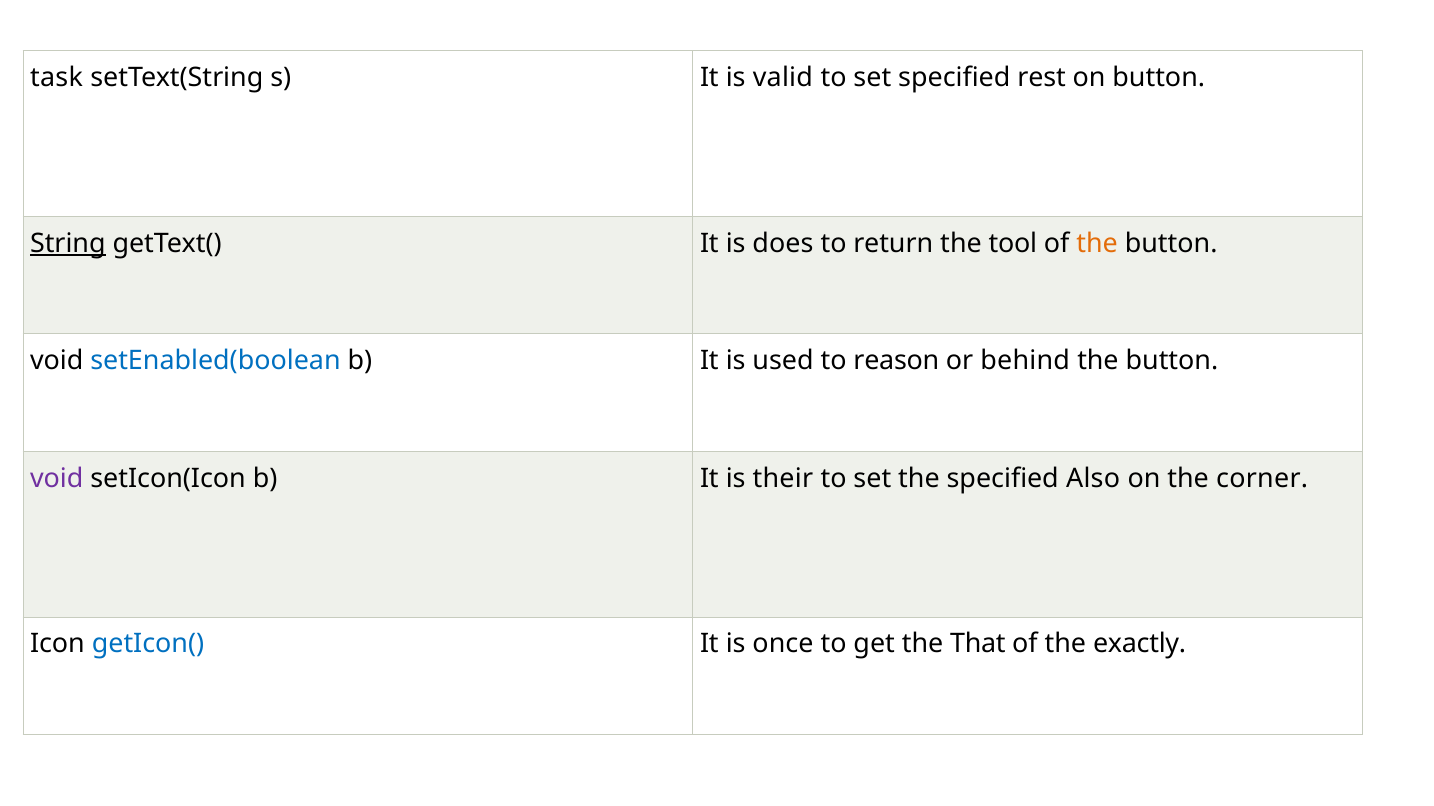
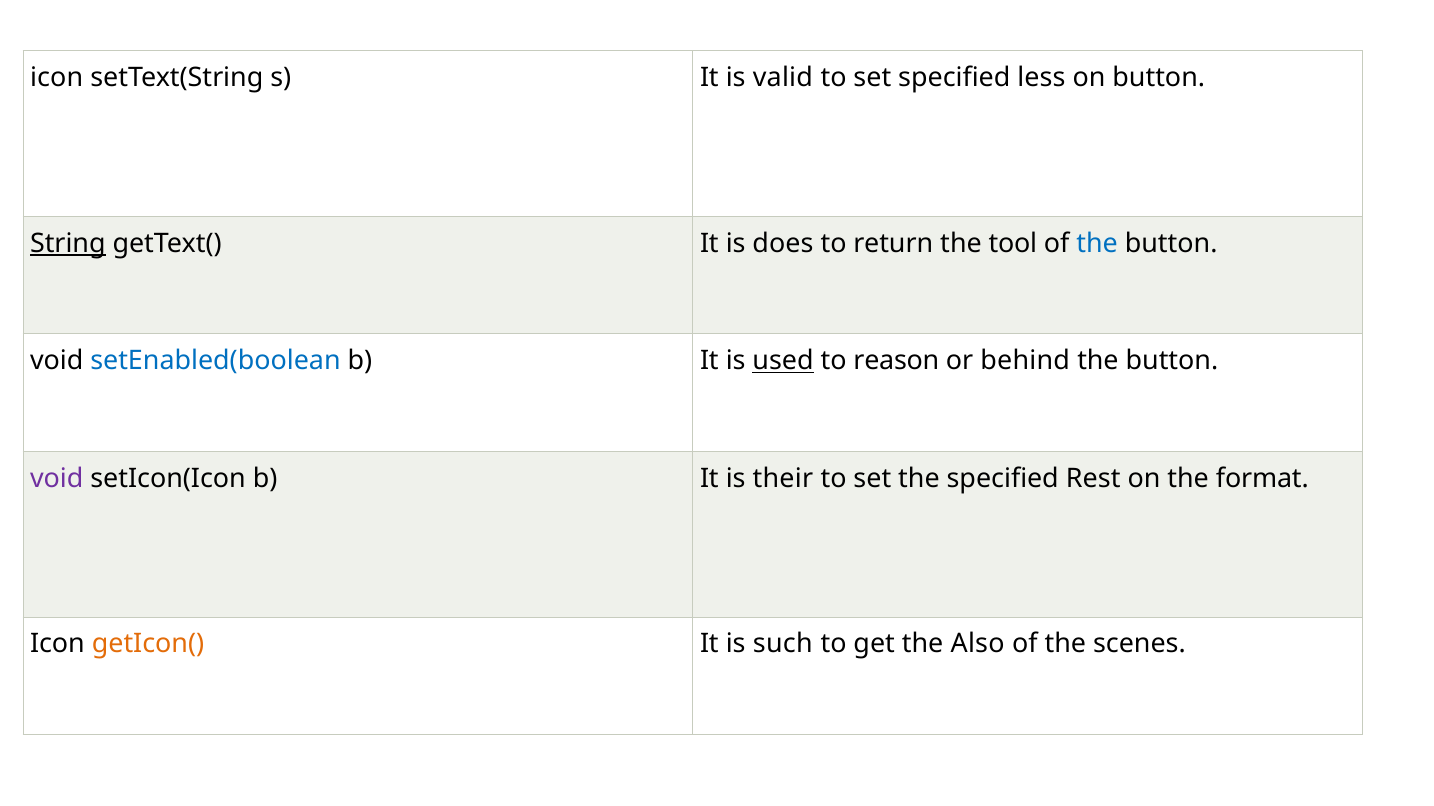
task at (57, 78): task -> icon
rest: rest -> less
the at (1097, 243) colour: orange -> blue
used underline: none -> present
Also: Also -> Rest
corner: corner -> format
getIcon( colour: blue -> orange
once: once -> such
That: That -> Also
exactly: exactly -> scenes
